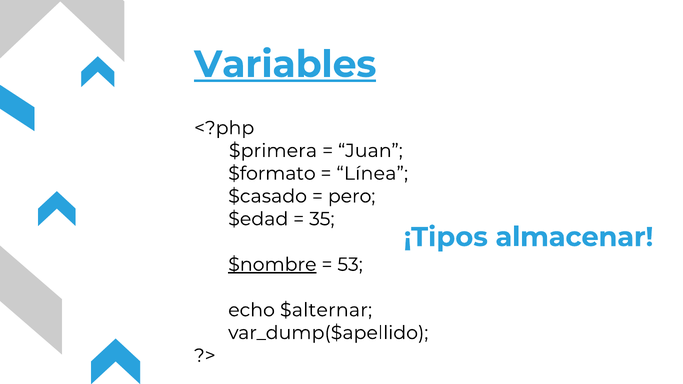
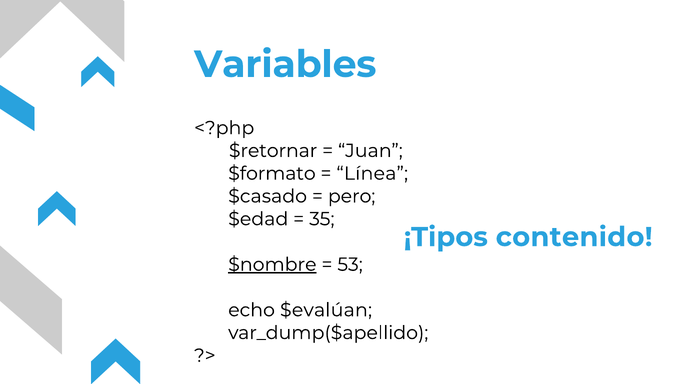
Variables underline: present -> none
$primera: $primera -> $retornar
almacenar: almacenar -> contenido
$alternar: $alternar -> $evalúan
